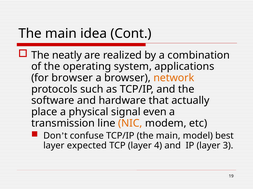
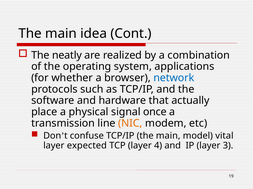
for browser: browser -> whether
network colour: orange -> blue
even: even -> once
best: best -> vital
